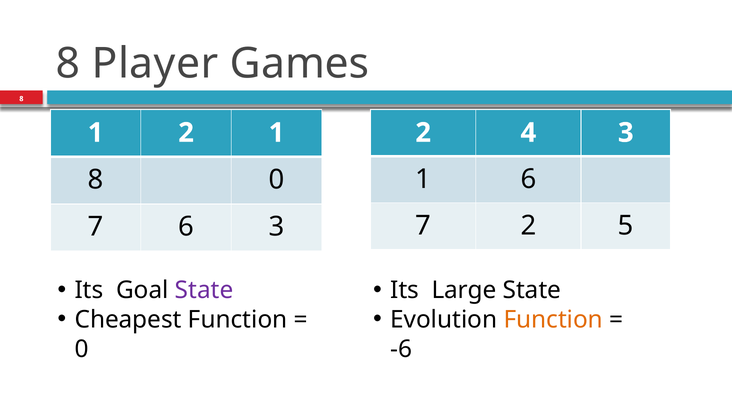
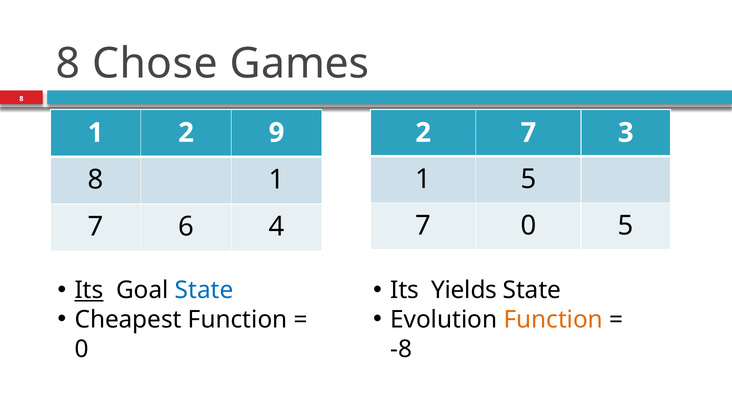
Player: Player -> Chose
2 1: 1 -> 9
2 4: 4 -> 7
1 6: 6 -> 5
8 0: 0 -> 1
7 2: 2 -> 0
6 3: 3 -> 4
Its at (89, 290) underline: none -> present
State at (204, 290) colour: purple -> blue
Large: Large -> Yields
-6: -6 -> -8
